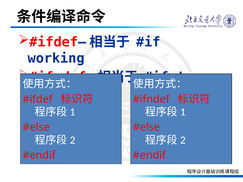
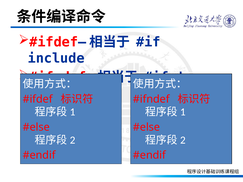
working: working -> include
